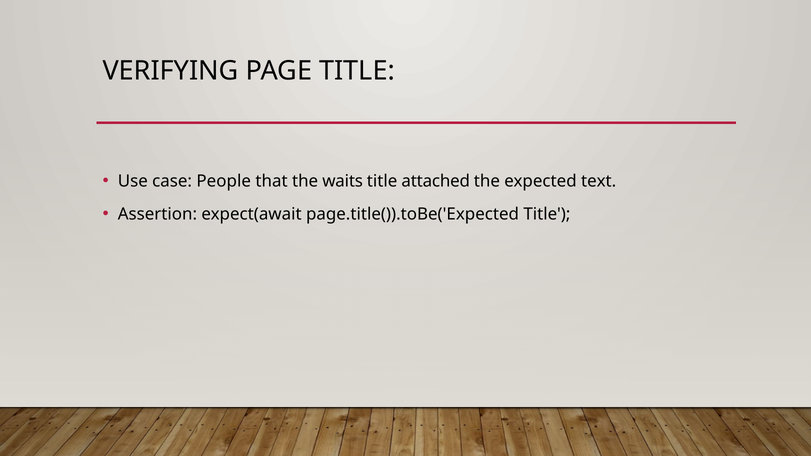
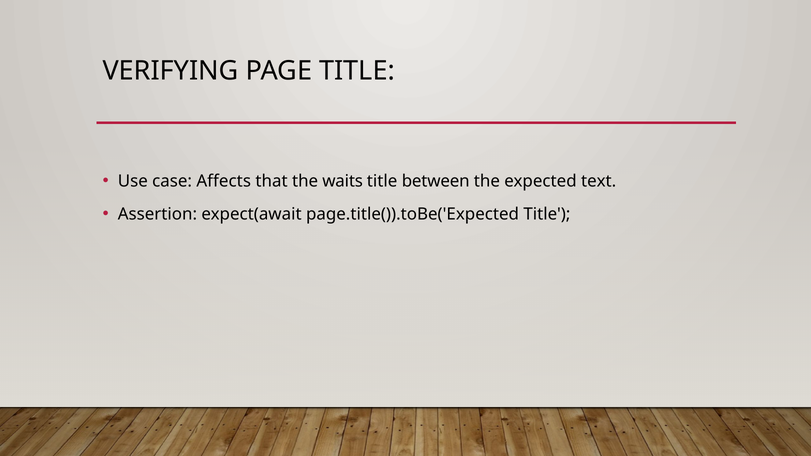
People: People -> Affects
attached: attached -> between
